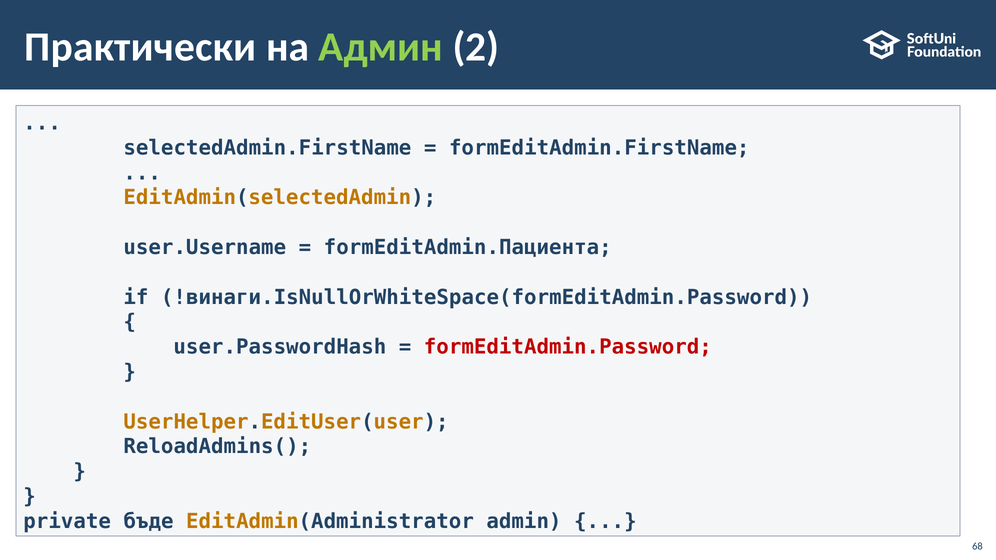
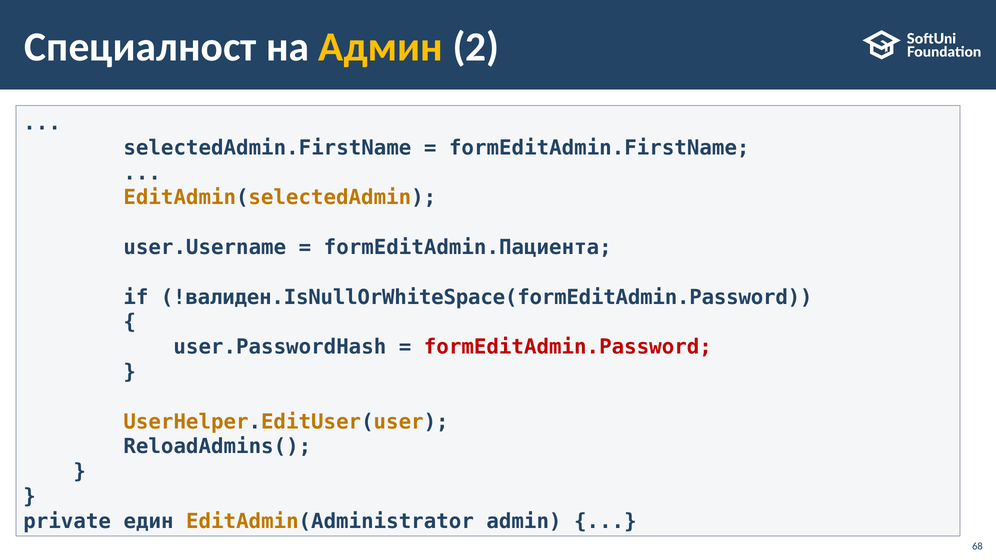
Практически: Практически -> Специалност
Админ colour: light green -> yellow
!винаги.IsNullOrWhiteSpace(formEditAdmin.Password: !винаги.IsNullOrWhiteSpace(formEditAdmin.Password -> !валиден.IsNullOrWhiteSpace(formEditAdmin.Password
бъде: бъде -> един
